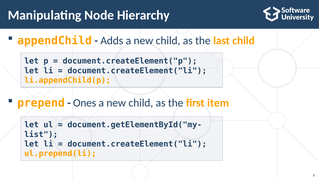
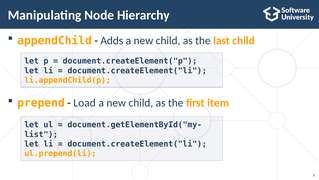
Ones: Ones -> Load
